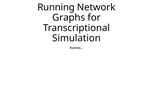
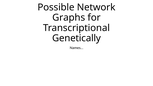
Running: Running -> Possible
Simulation: Simulation -> Genetically
